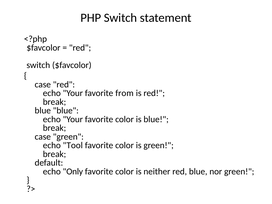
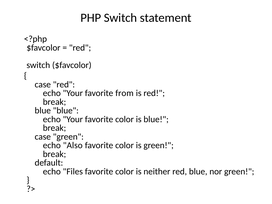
Tool: Tool -> Also
Only: Only -> Files
